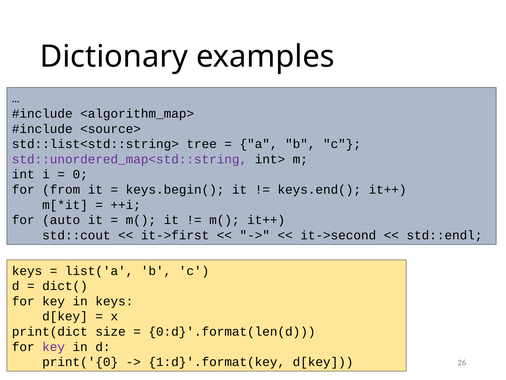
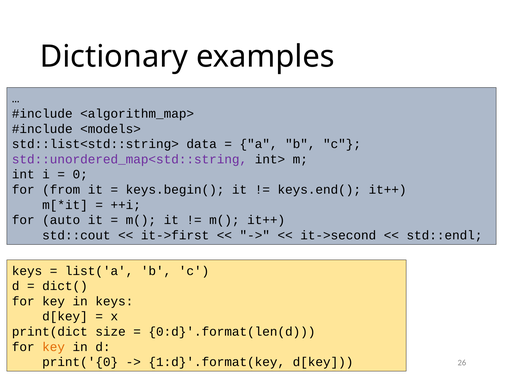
<source>: <source> -> <models>
tree: tree -> data
key at (54, 346) colour: purple -> orange
